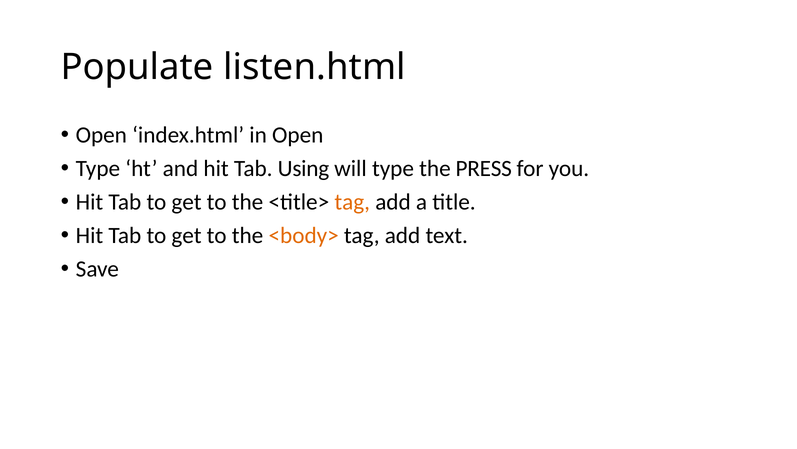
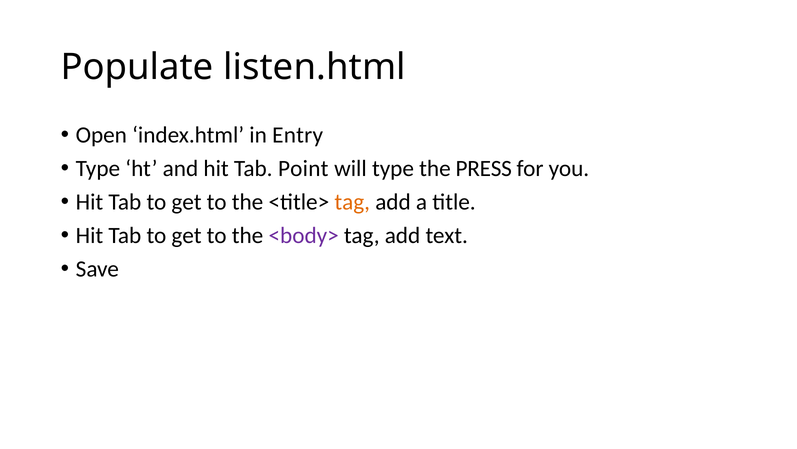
in Open: Open -> Entry
Using: Using -> Point
<body> colour: orange -> purple
